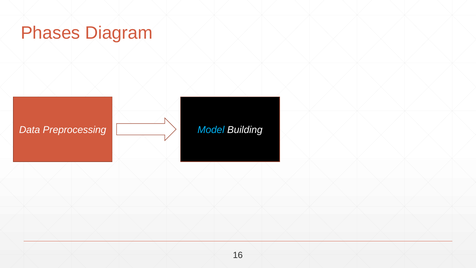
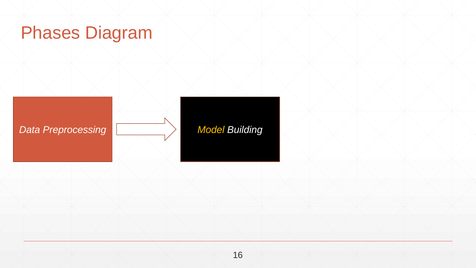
Model colour: light blue -> yellow
